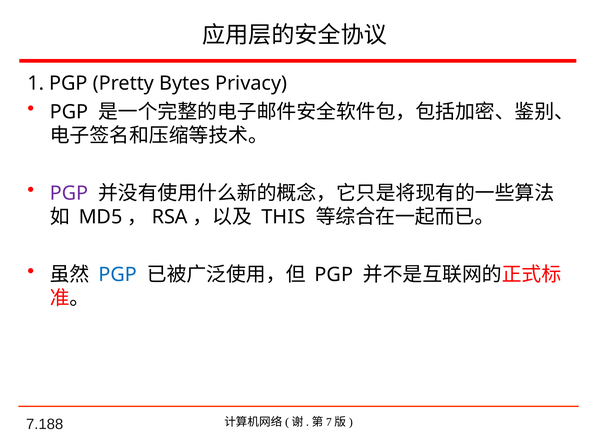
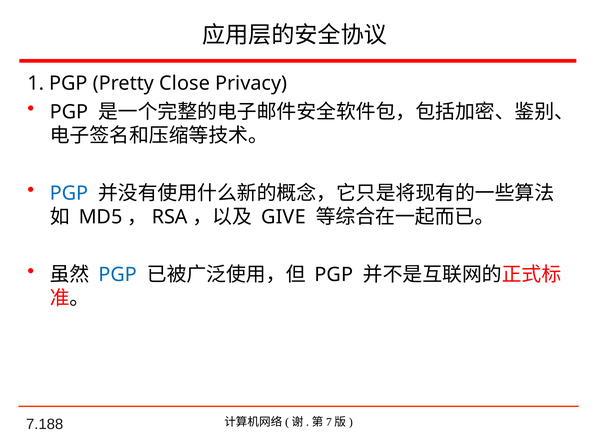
Bytes: Bytes -> Close
PGP at (69, 193) colour: purple -> blue
THIS: THIS -> GIVE
